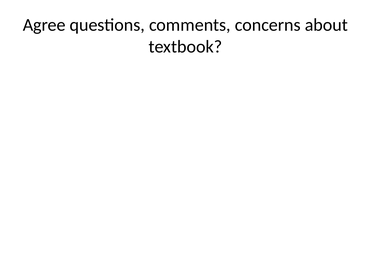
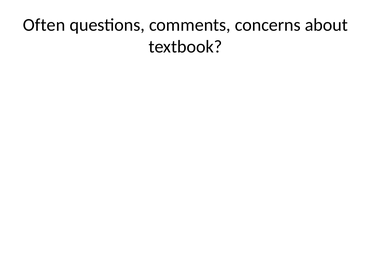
Agree: Agree -> Often
